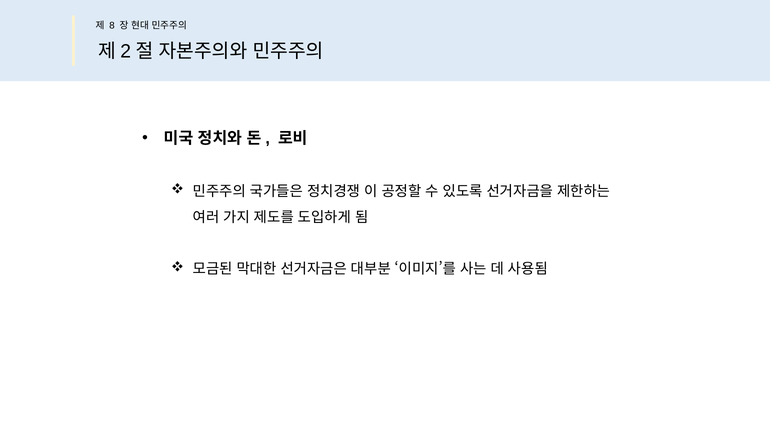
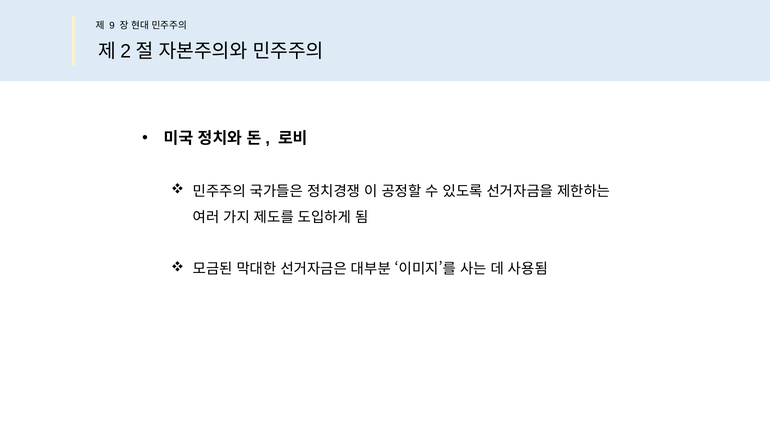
8: 8 -> 9
